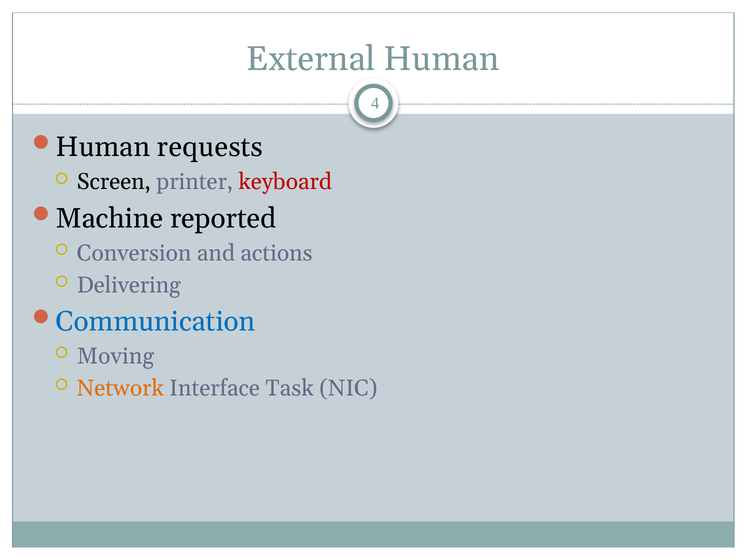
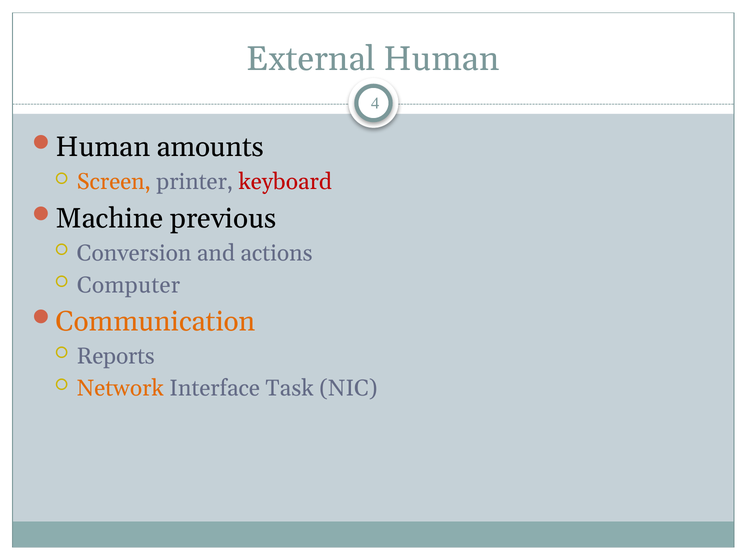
requests: requests -> amounts
Screen colour: black -> orange
reported: reported -> previous
Delivering: Delivering -> Computer
Communication colour: blue -> orange
Moving: Moving -> Reports
